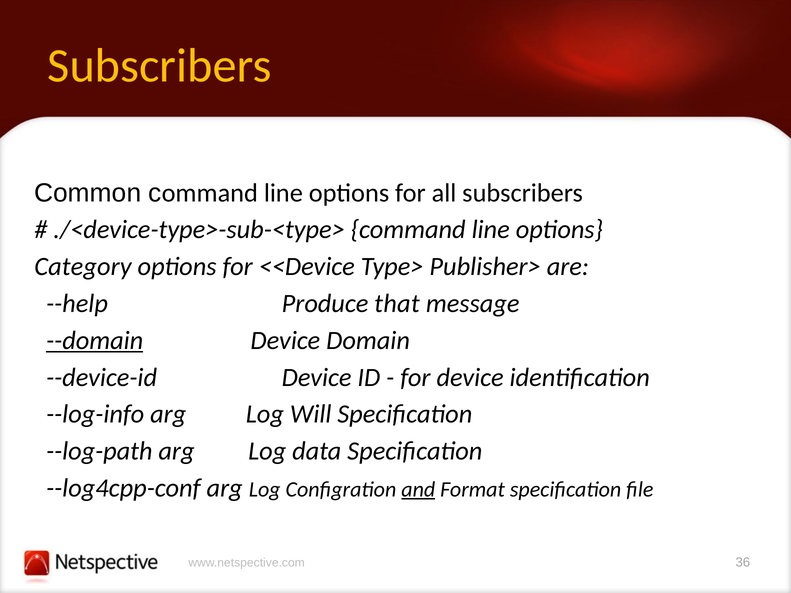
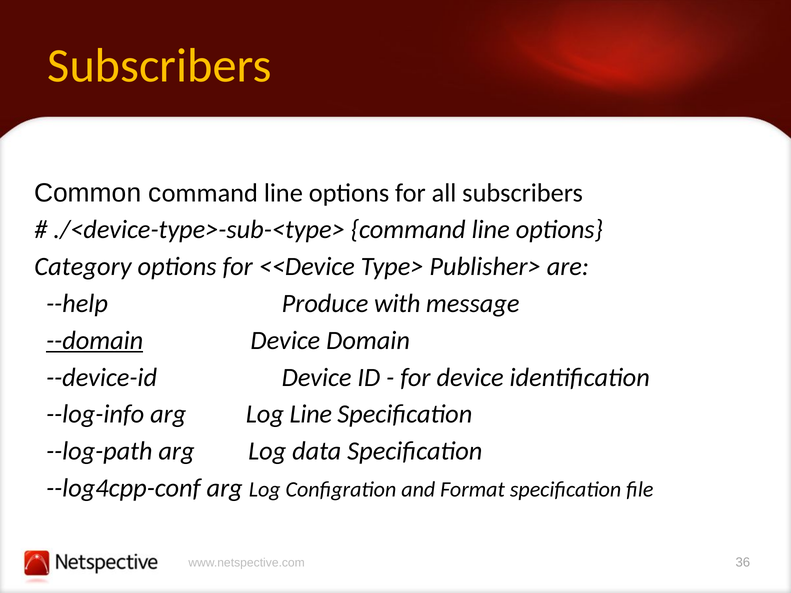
that: that -> with
Log Will: Will -> Line
and underline: present -> none
